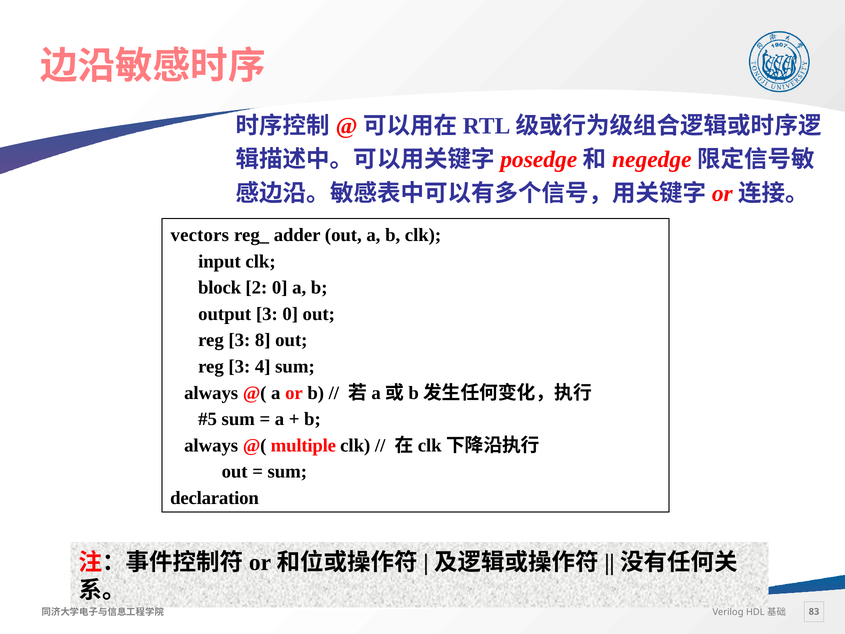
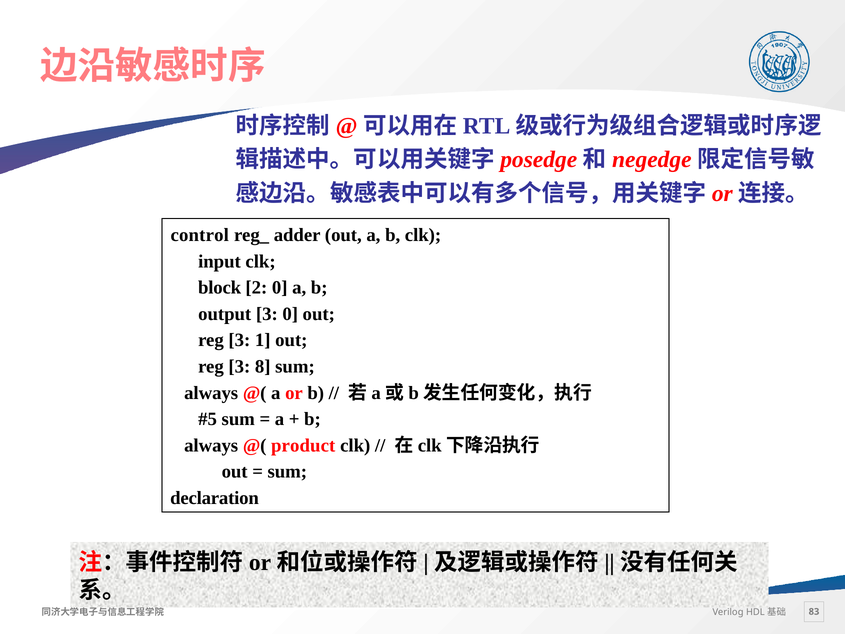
vectors: vectors -> control
8: 8 -> 1
4: 4 -> 8
multiple: multiple -> product
